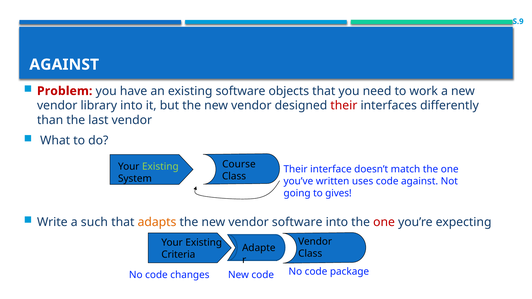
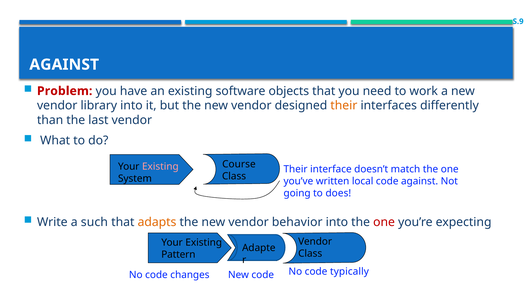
their at (344, 106) colour: red -> orange
Existing at (160, 167) colour: light green -> pink
uses: uses -> local
gives: gives -> does
vendor software: software -> behavior
Criteria: Criteria -> Pattern
package: package -> typically
